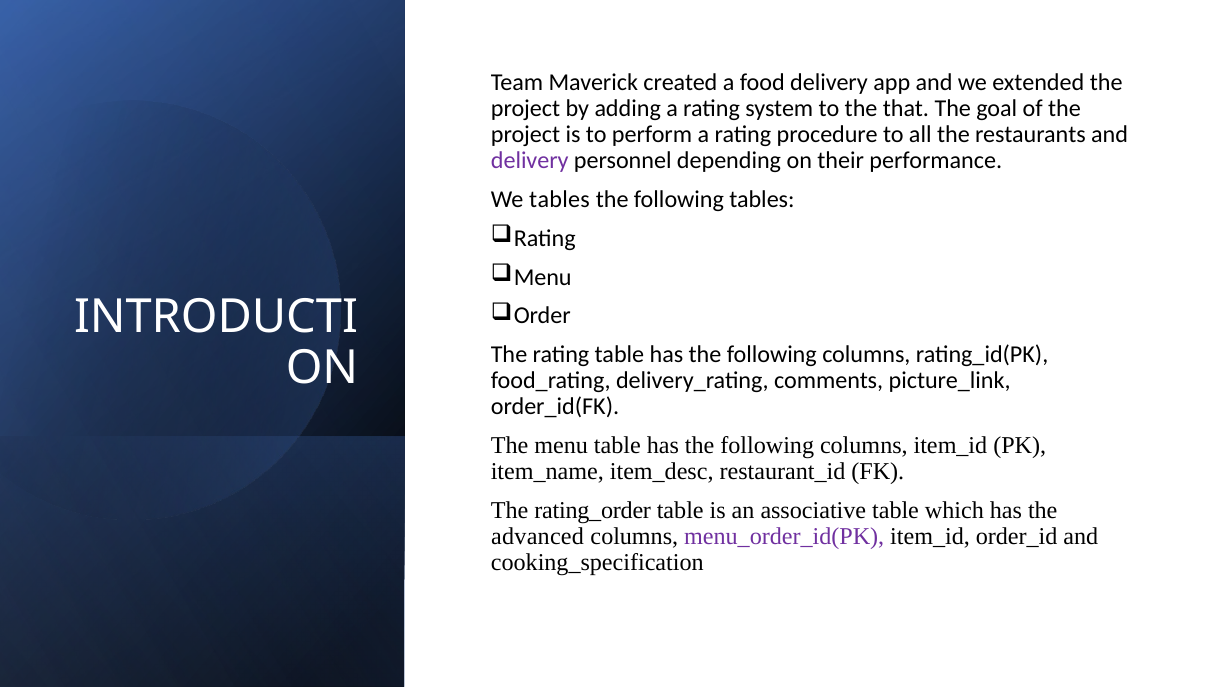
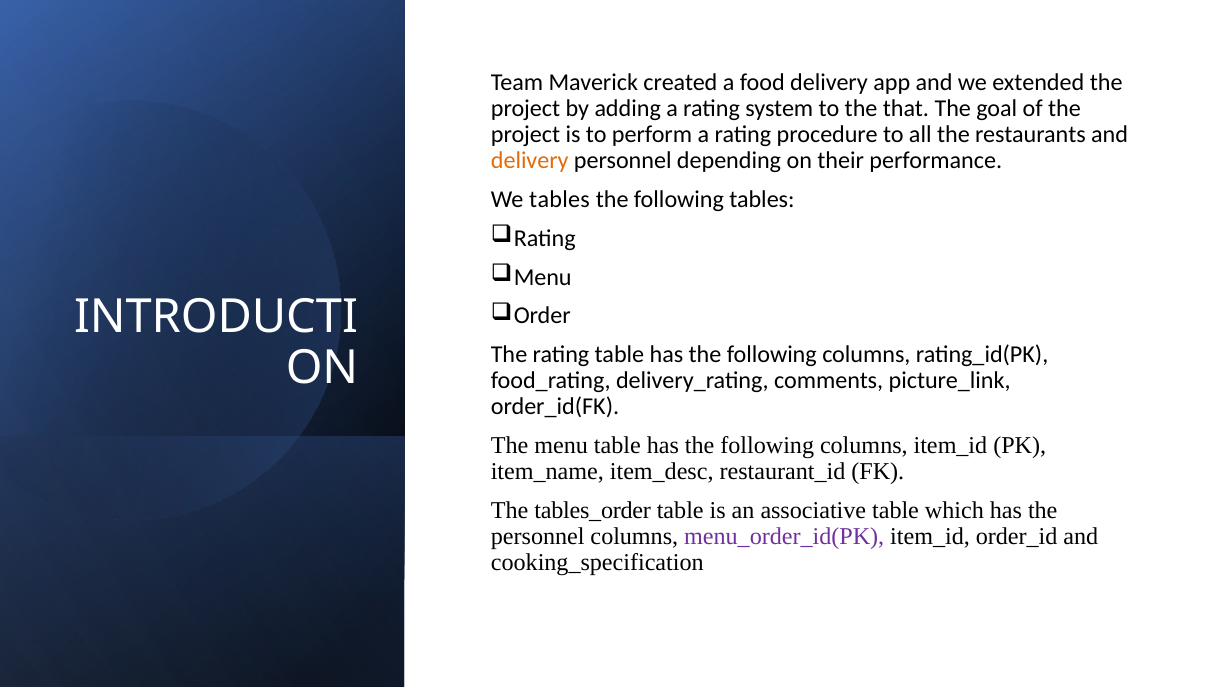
delivery at (530, 161) colour: purple -> orange
rating_order: rating_order -> tables_order
advanced at (538, 536): advanced -> personnel
